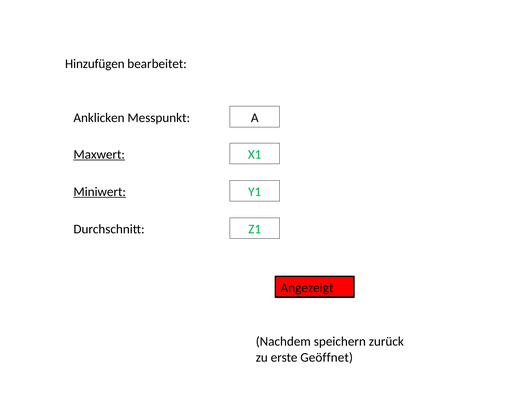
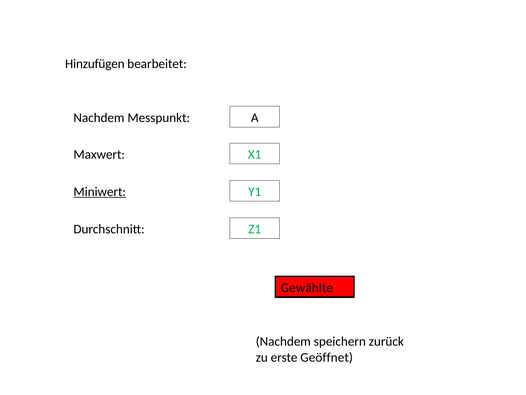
Anklicken at (99, 118): Anklicken -> Nachdem
Maxwert underline: present -> none
Angezeigt: Angezeigt -> Gewählte
